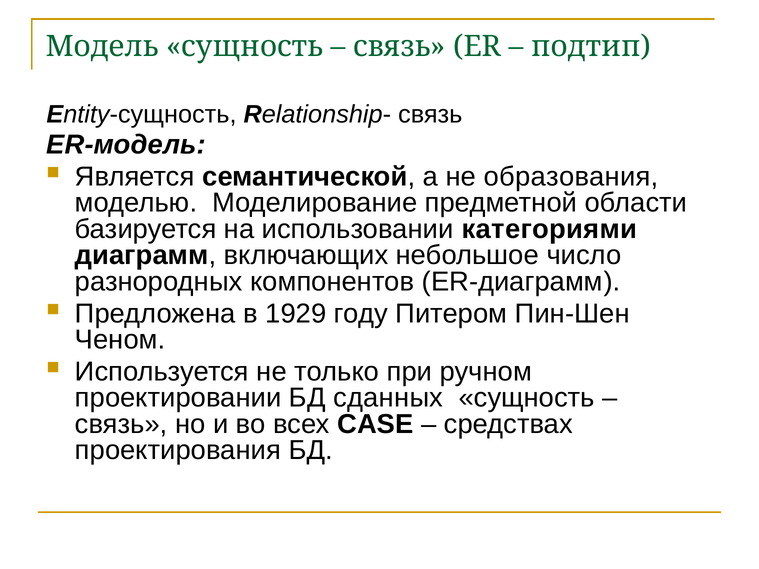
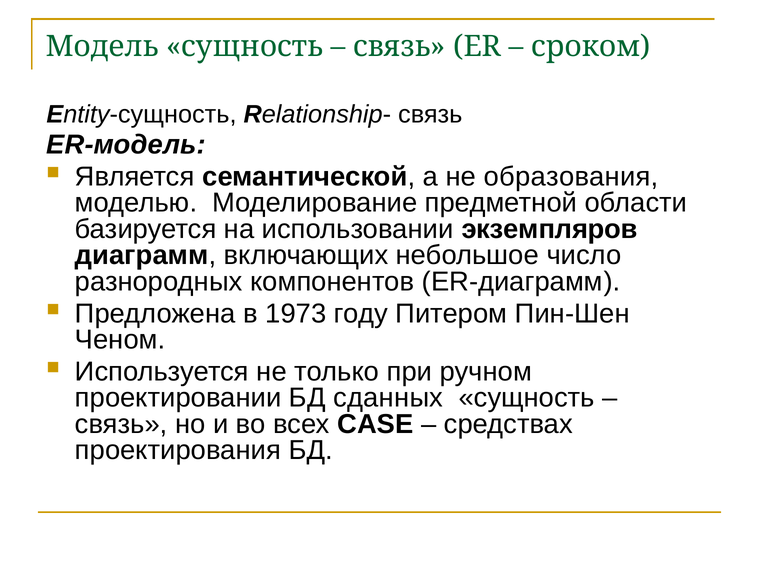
подтип: подтип -> сроком
категориями: категориями -> экземпляров
1929: 1929 -> 1973
